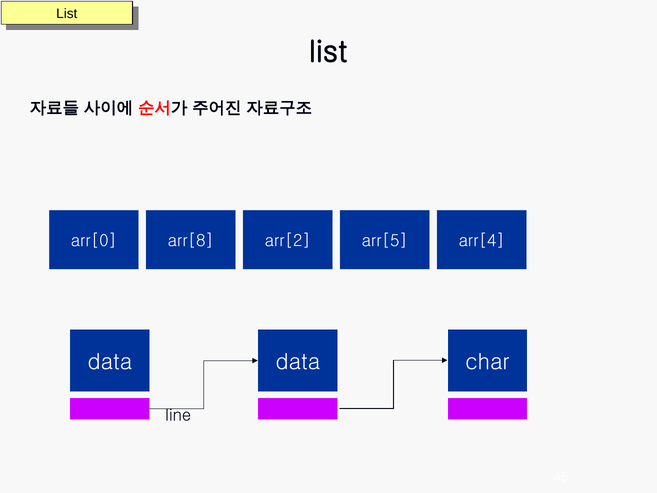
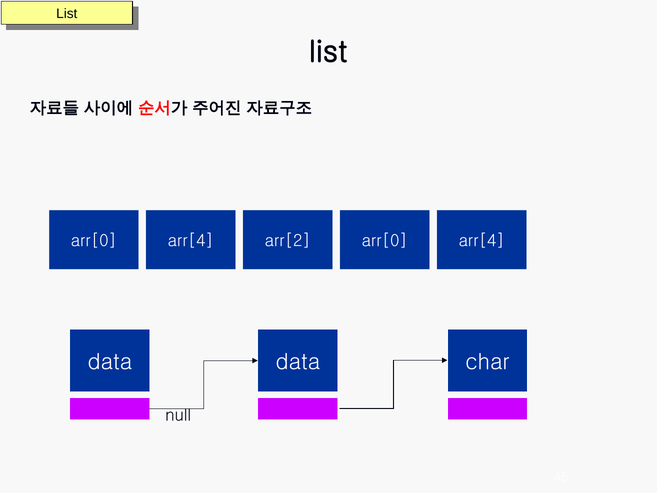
arr[8 at (191, 241): arr[8 -> arr[4
arr[2 arr[5: arr[5 -> arr[0
line: line -> null
